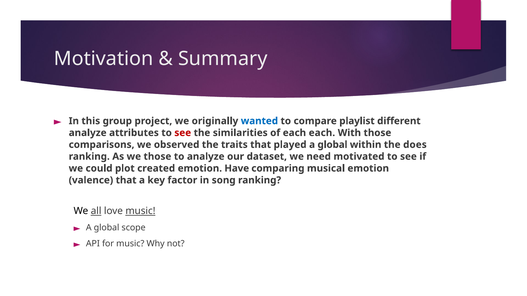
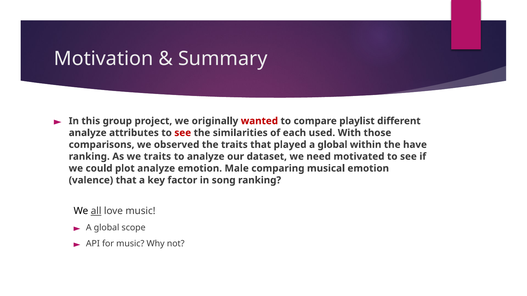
wanted colour: blue -> red
each each: each -> used
does: does -> have
we those: those -> traits
plot created: created -> analyze
Have: Have -> Male
music at (140, 211) underline: present -> none
